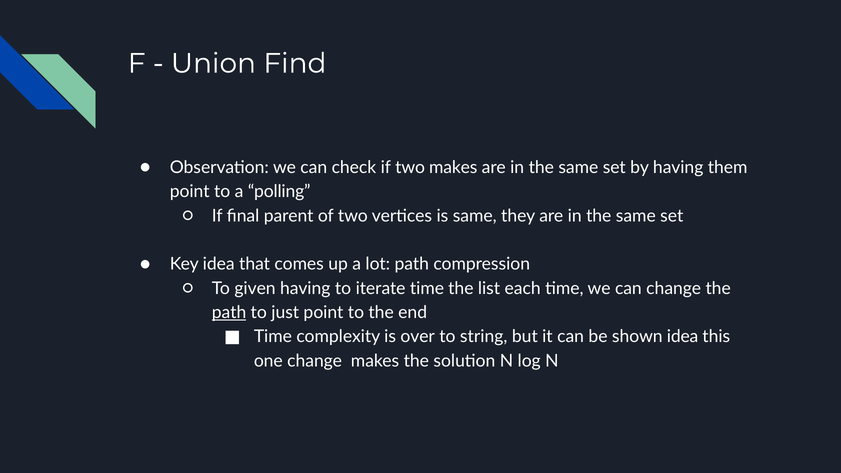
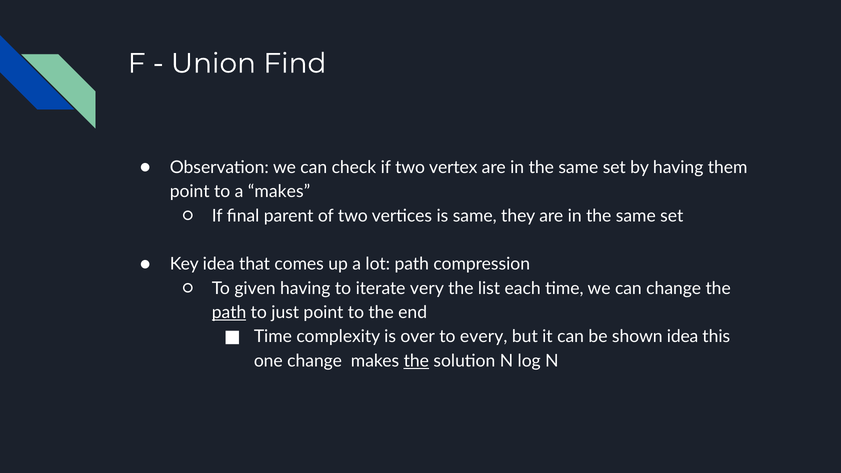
two makes: makes -> vertex
a polling: polling -> makes
iterate time: time -> very
string: string -> every
the at (416, 361) underline: none -> present
